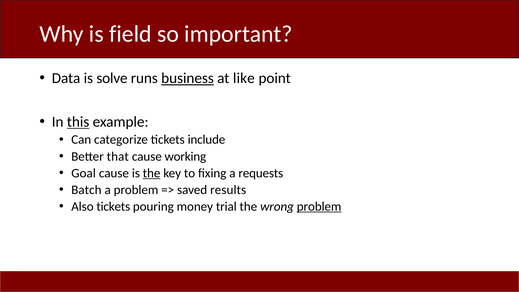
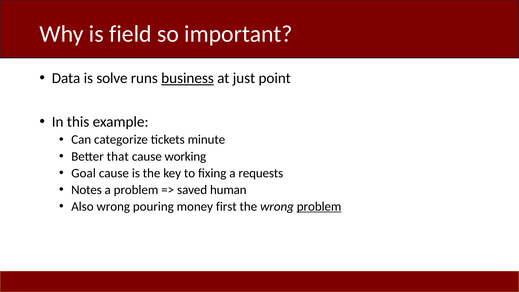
like: like -> just
this underline: present -> none
include: include -> minute
the at (152, 173) underline: present -> none
Batch: Batch -> Notes
results: results -> human
Also tickets: tickets -> wrong
trial: trial -> first
